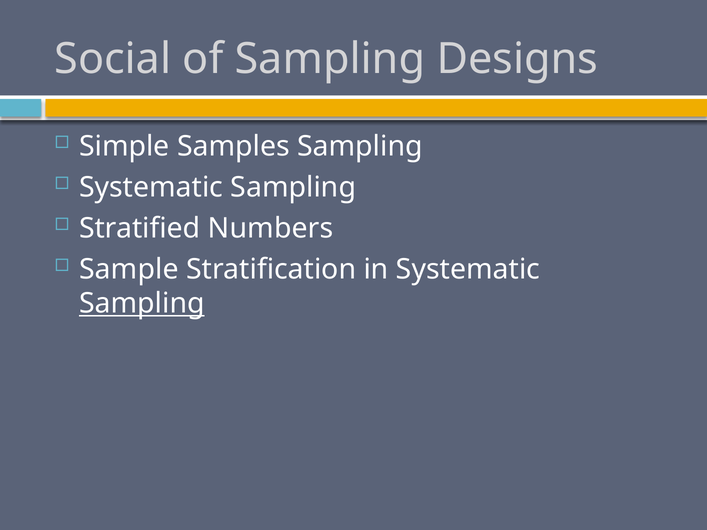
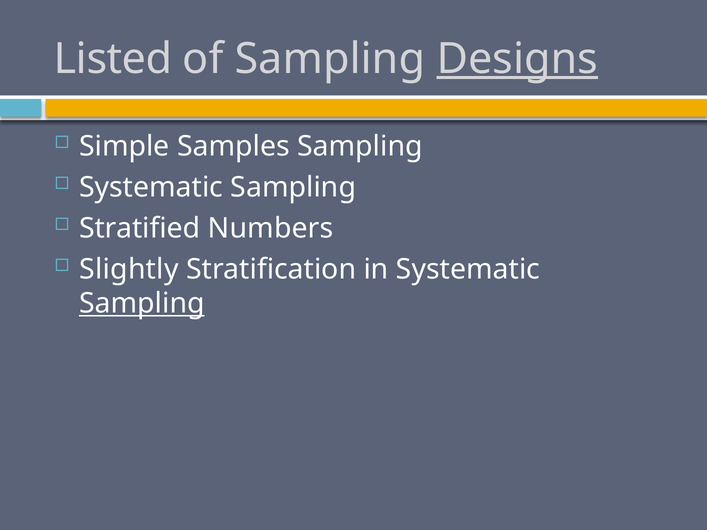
Social: Social -> Listed
Designs underline: none -> present
Sample: Sample -> Slightly
